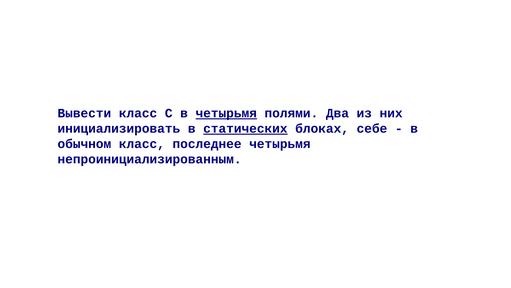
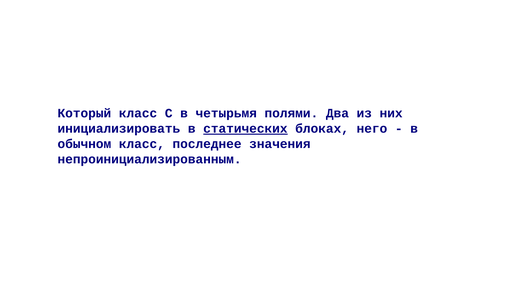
Вывести: Вывести -> Который
четырьмя at (226, 113) underline: present -> none
себе: себе -> него
последнее четырьмя: четырьмя -> значения
